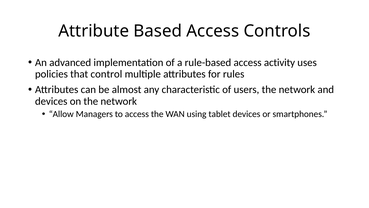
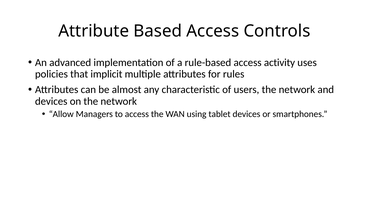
control: control -> implicit
